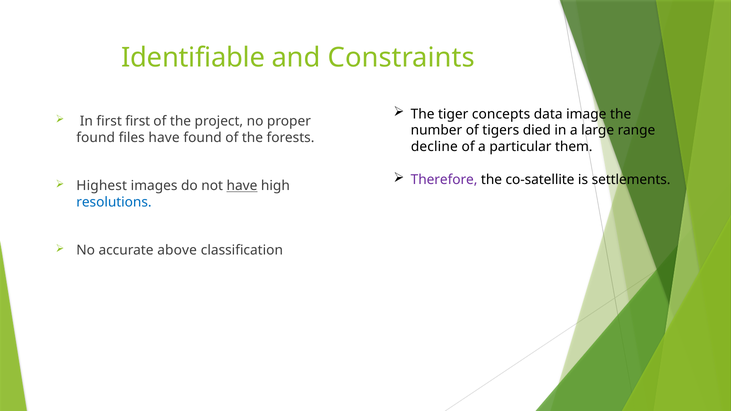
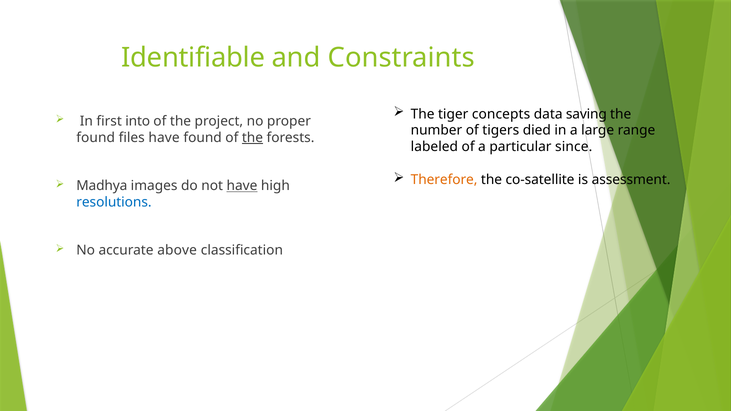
image: image -> saving
first first: first -> into
the at (252, 138) underline: none -> present
decline: decline -> labeled
them: them -> since
Therefore colour: purple -> orange
settlements: settlements -> assessment
Highest: Highest -> Madhya
